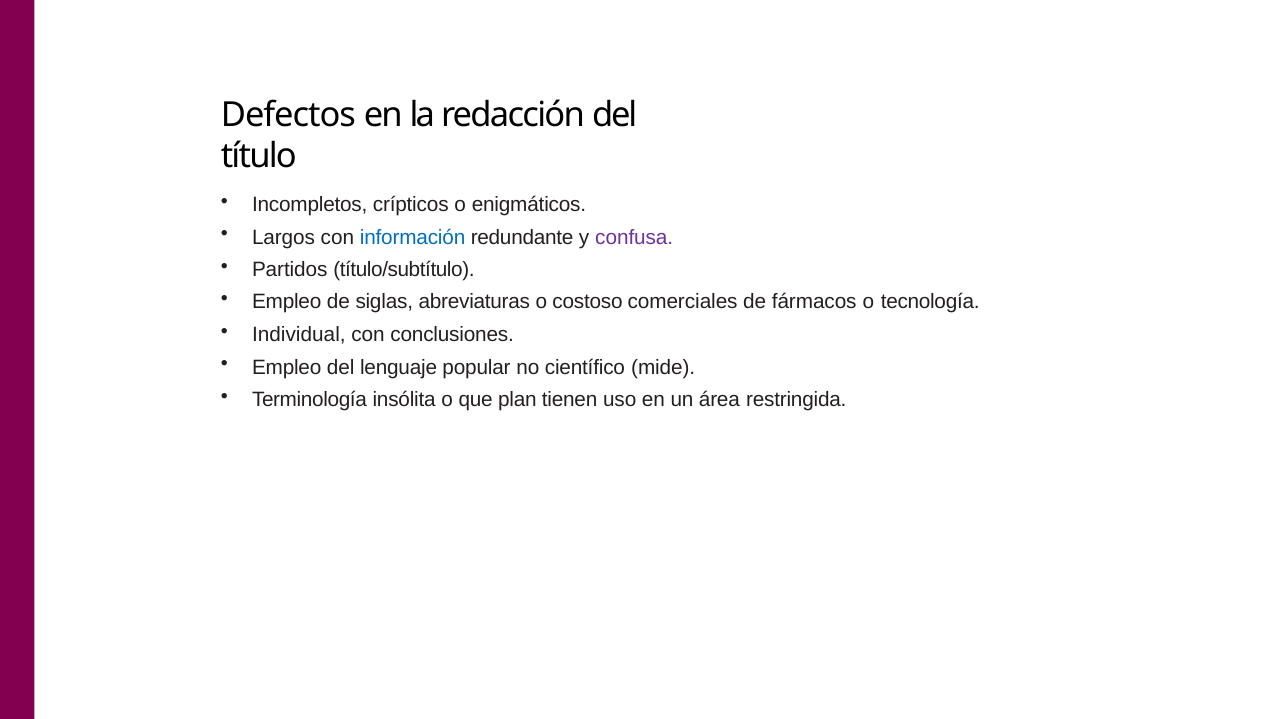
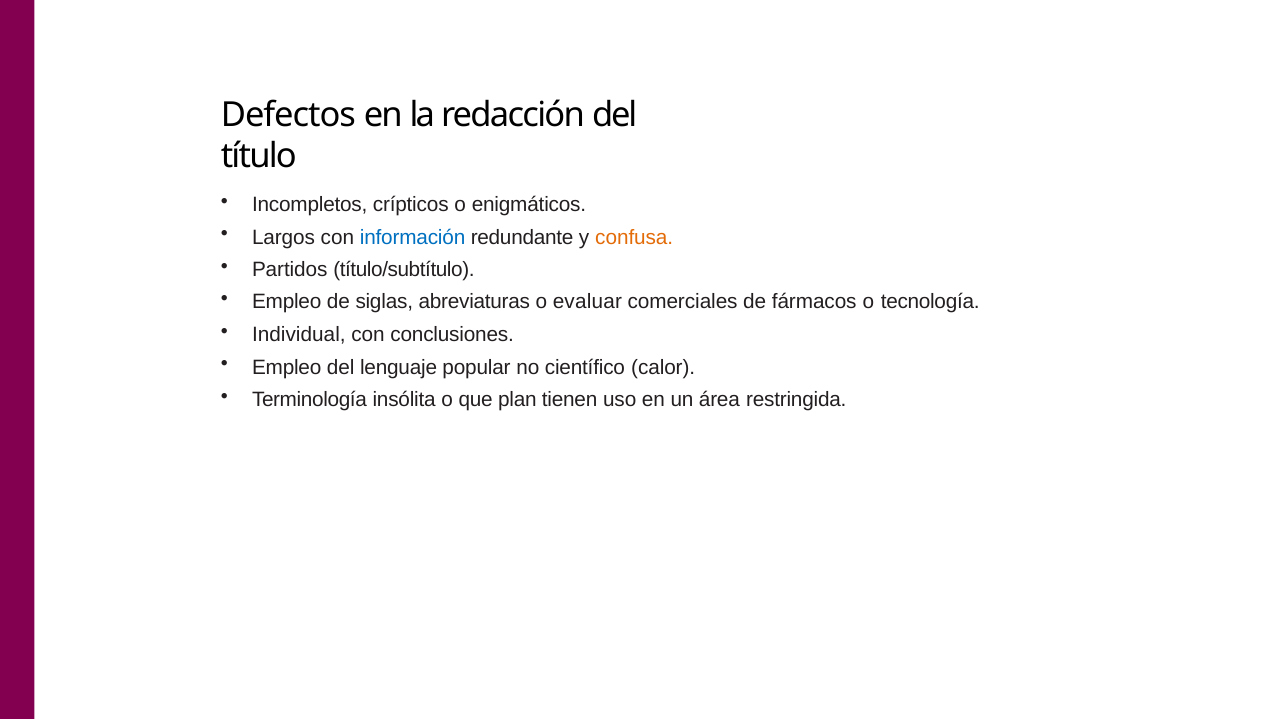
confusa colour: purple -> orange
costoso: costoso -> evaluar
mide: mide -> calor
